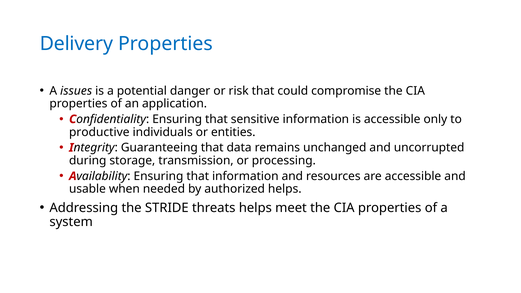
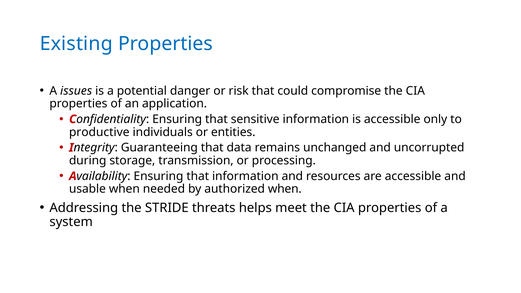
Delivery: Delivery -> Existing
authorized helps: helps -> when
